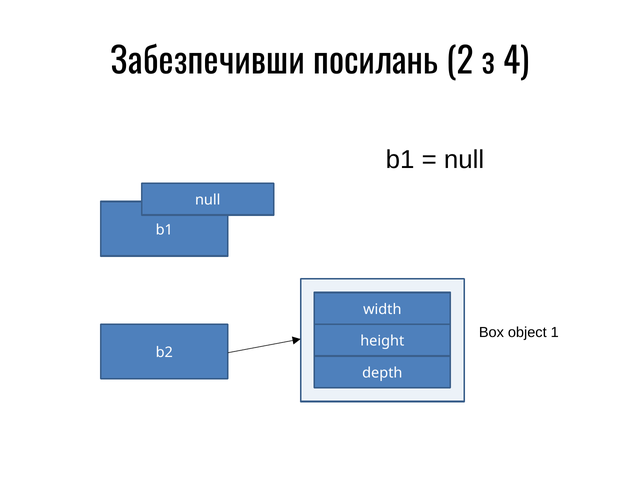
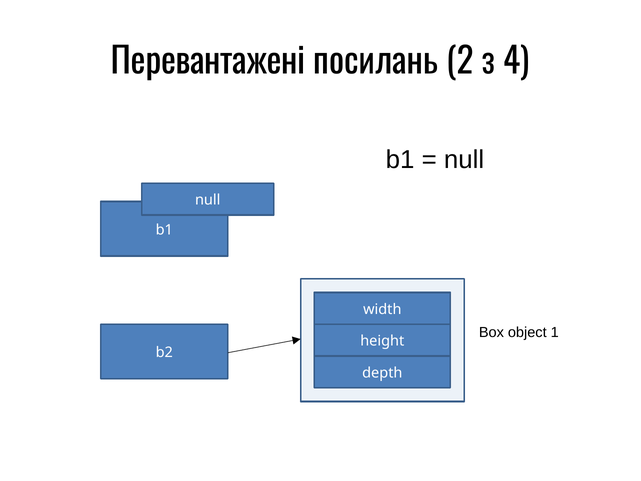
Забезпечивши: Забезпечивши -> Перевантажені
